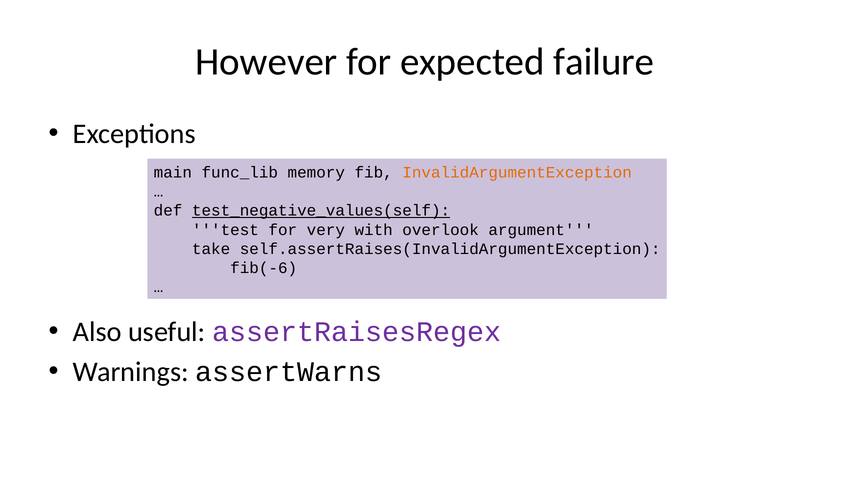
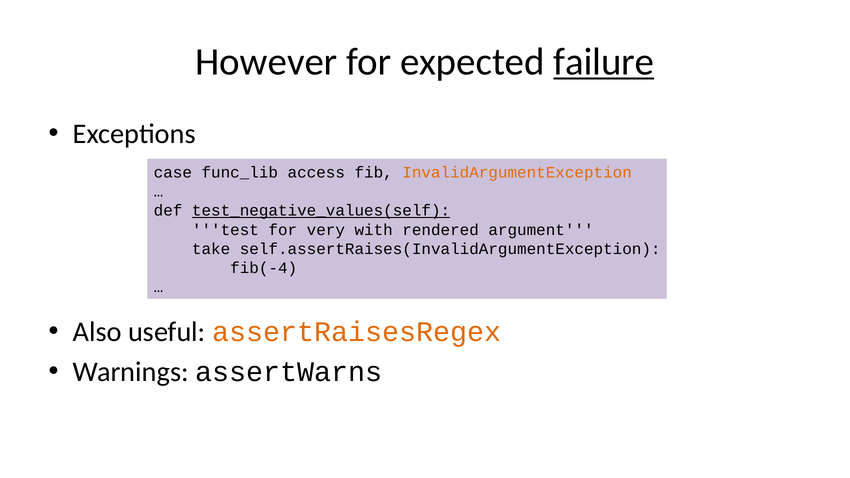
failure underline: none -> present
main: main -> case
memory: memory -> access
overlook: overlook -> rendered
fib(-6: fib(-6 -> fib(-4
assertRaisesRegex colour: purple -> orange
